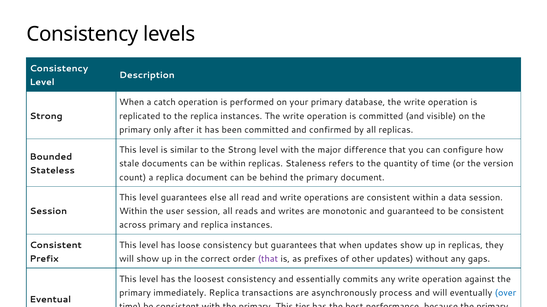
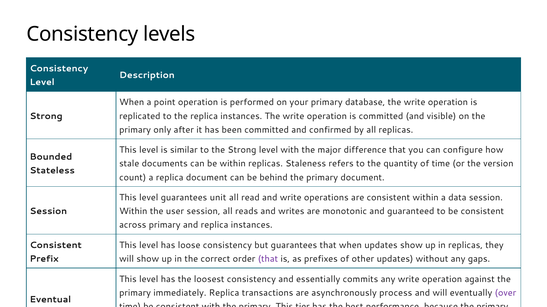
catch: catch -> point
else: else -> unit
over colour: blue -> purple
